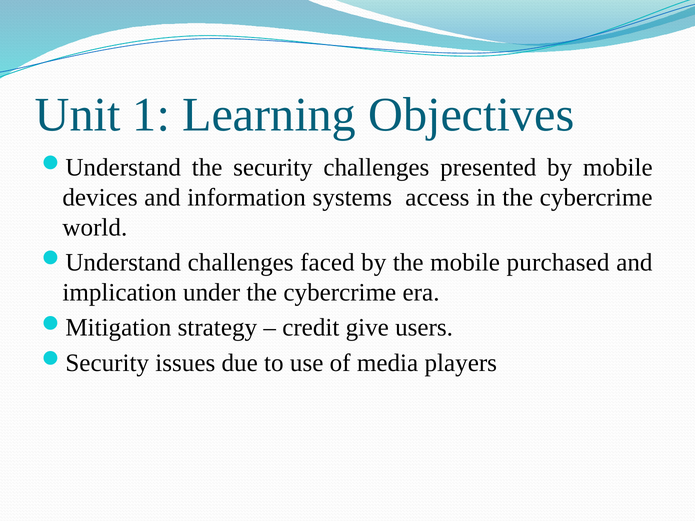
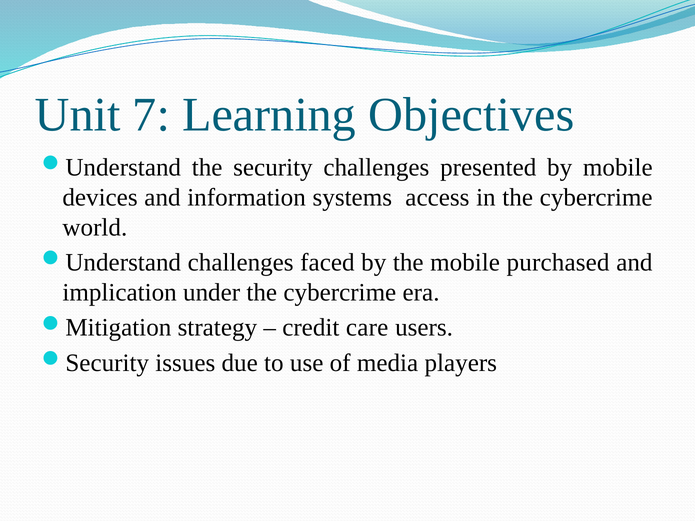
1: 1 -> 7
give: give -> care
